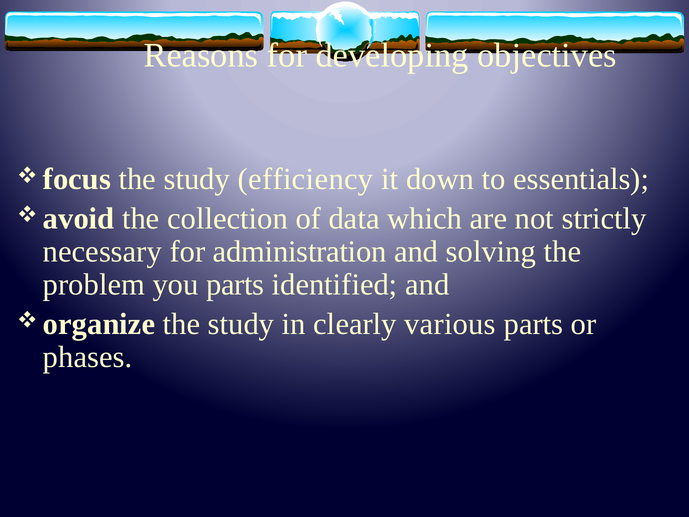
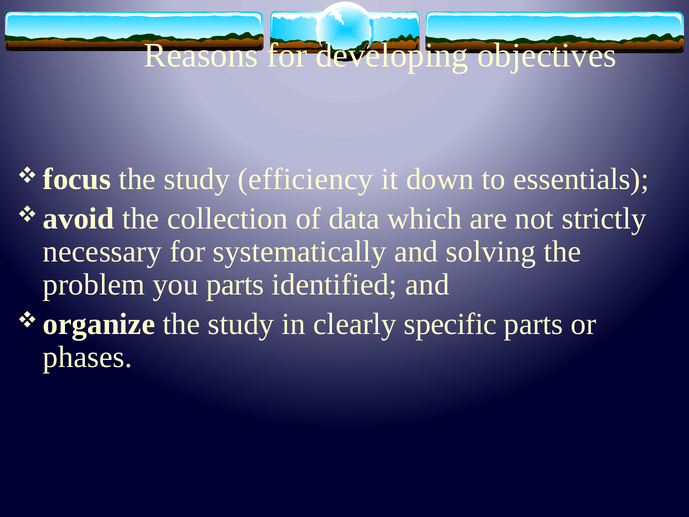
administration: administration -> systematically
various: various -> specific
